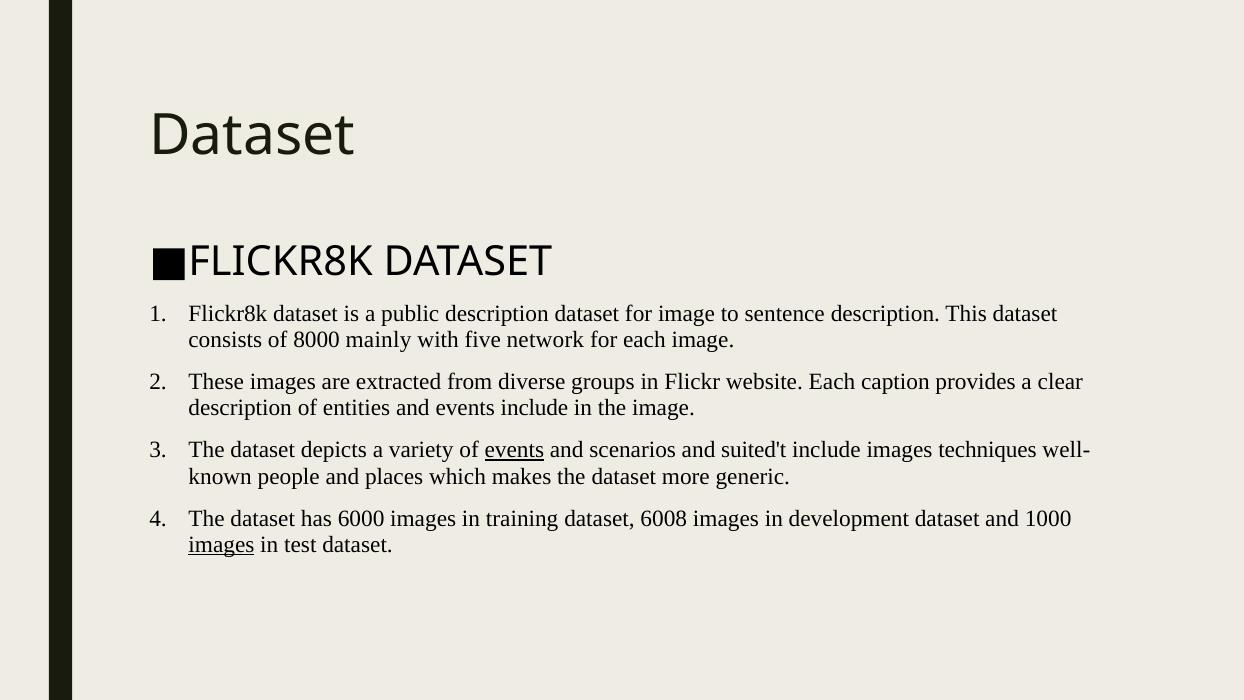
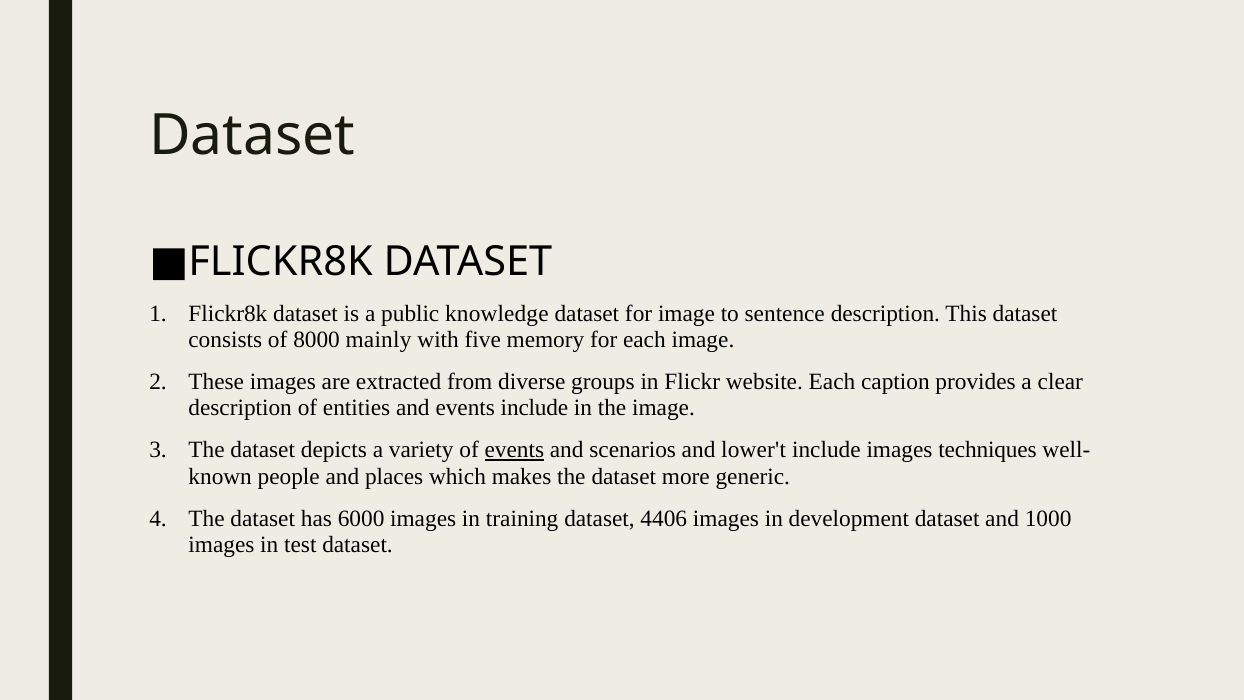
public description: description -> knowledge
network: network -> memory
suited't: suited't -> lower't
6008: 6008 -> 4406
images at (221, 544) underline: present -> none
